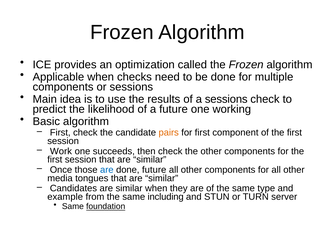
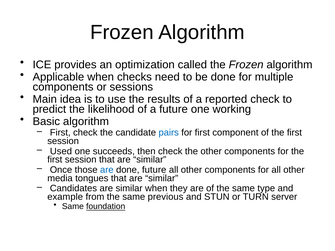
a sessions: sessions -> reported
pairs colour: orange -> blue
Work: Work -> Used
including: including -> previous
